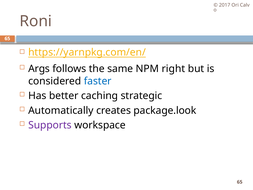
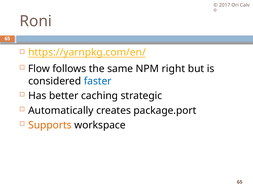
Args: Args -> Flow
package.look: package.look -> package.port
Supports colour: purple -> orange
